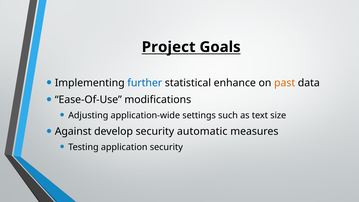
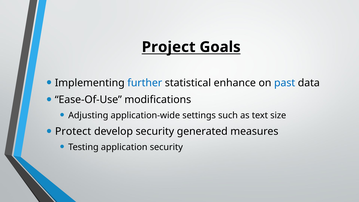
past colour: orange -> blue
Against: Against -> Protect
automatic: automatic -> generated
